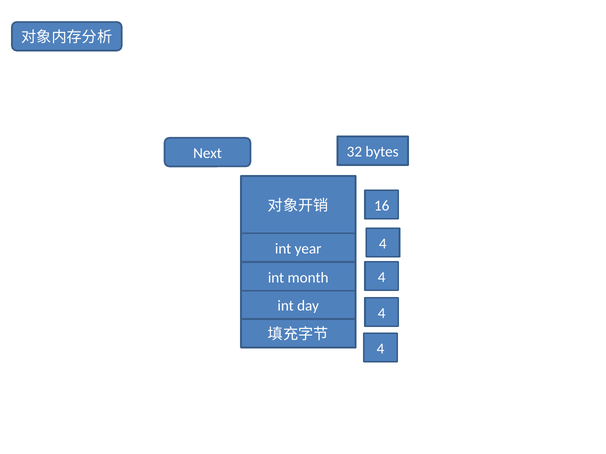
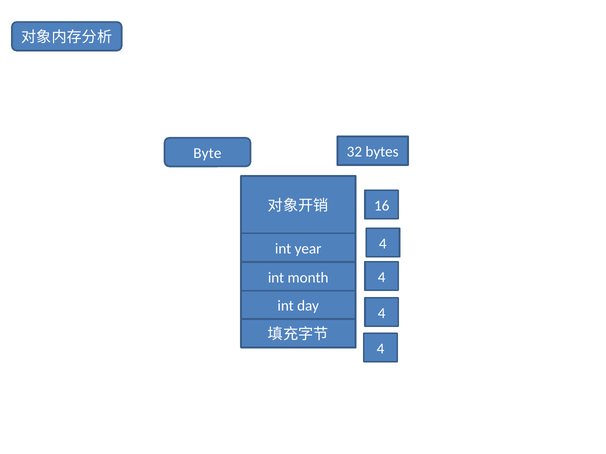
Next: Next -> Byte
